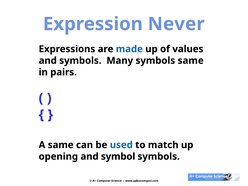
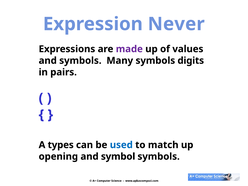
made colour: blue -> purple
symbols same: same -> digits
A same: same -> types
